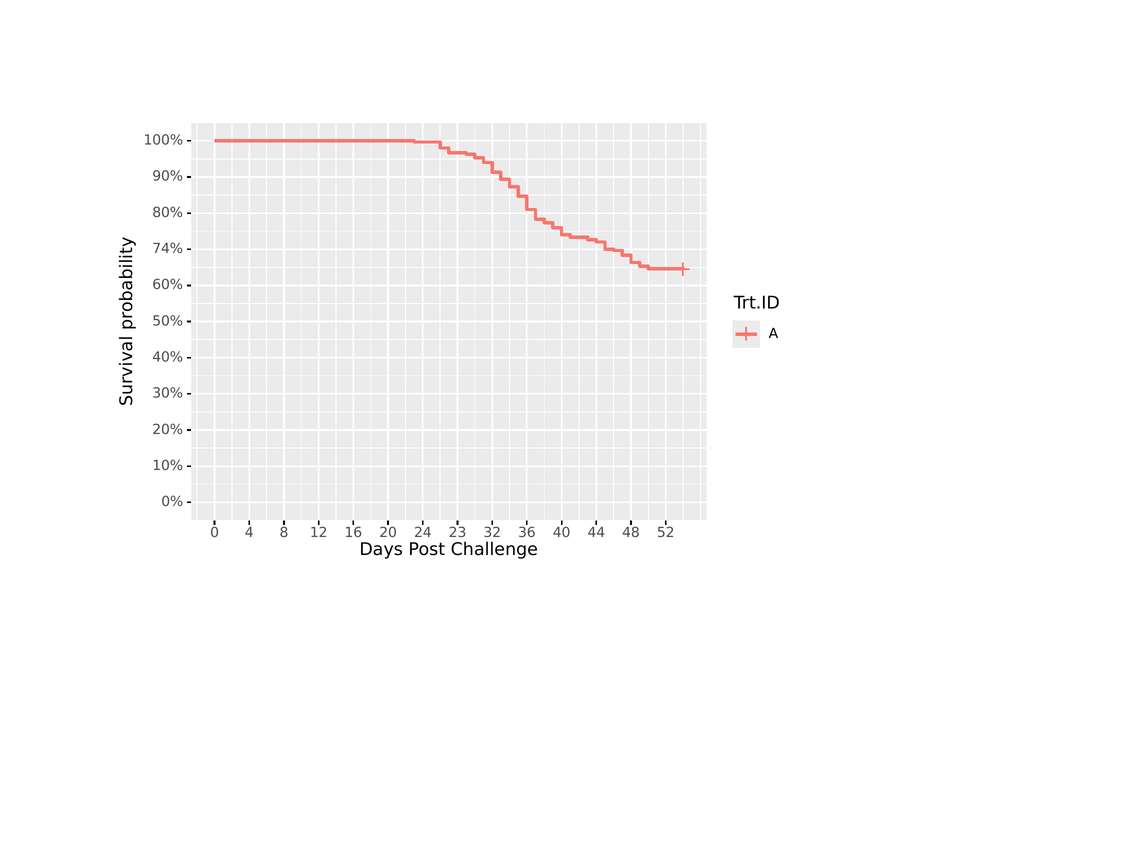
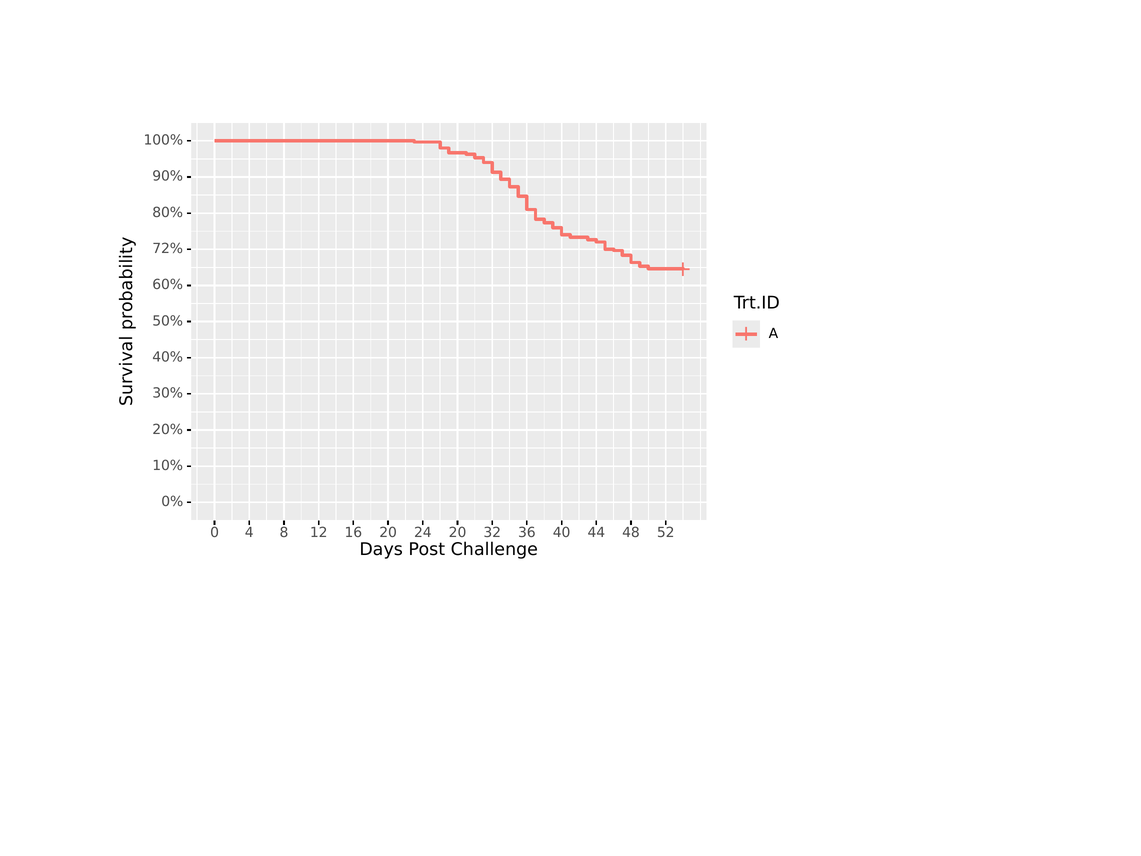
74%: 74% -> 72%
24 23: 23 -> 20
